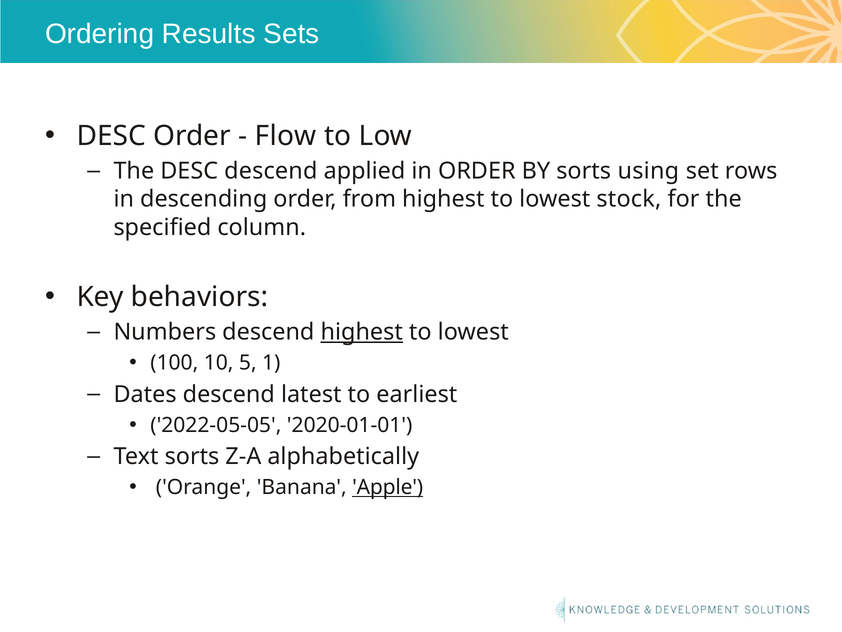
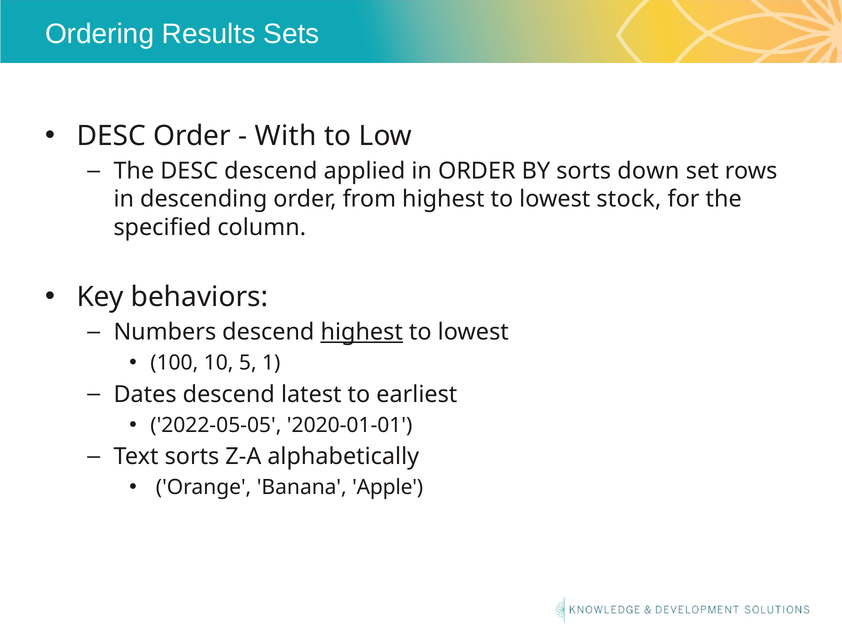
Flow: Flow -> With
using: using -> down
Apple underline: present -> none
